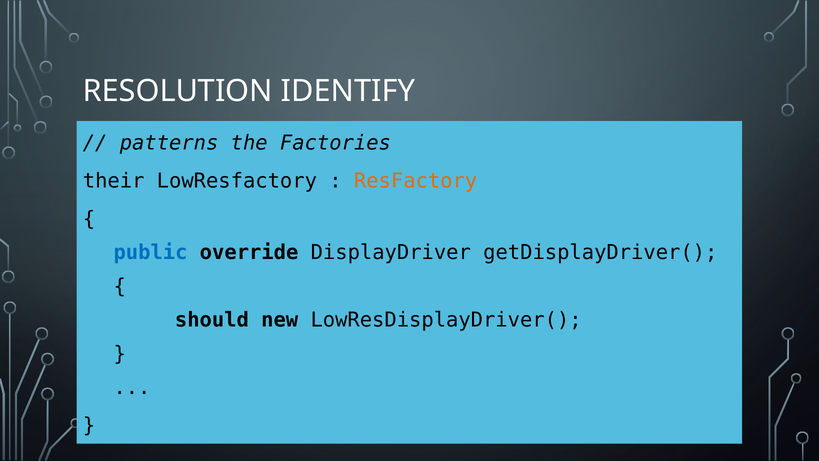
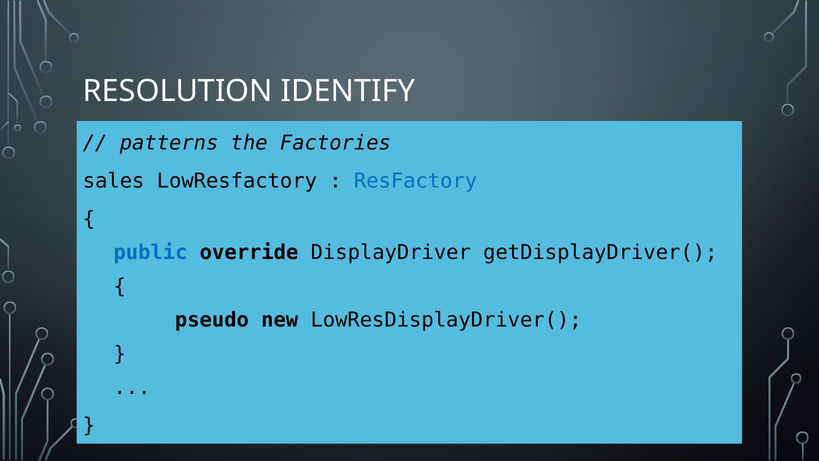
their: their -> sales
ResFactory colour: orange -> blue
should: should -> pseudo
